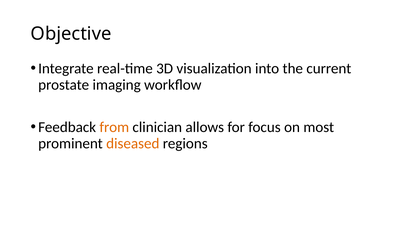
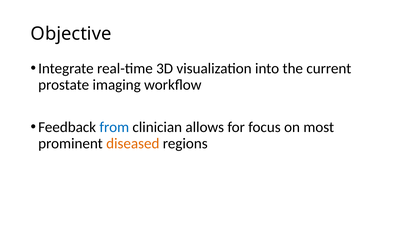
from colour: orange -> blue
